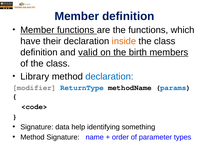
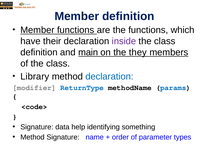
inside colour: orange -> purple
valid: valid -> main
birth: birth -> they
